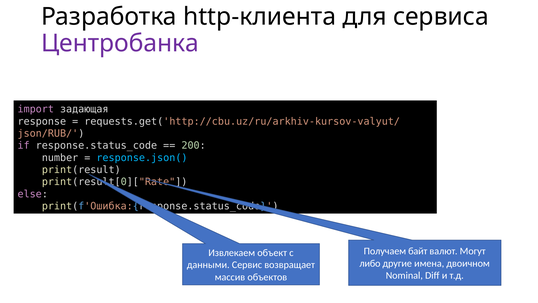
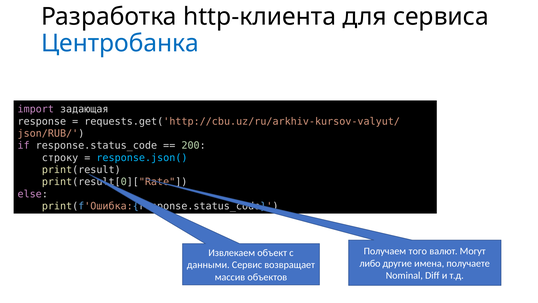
Центробанка colour: purple -> blue
number: number -> строку
байт: байт -> того
двоичном: двоичном -> получаете
